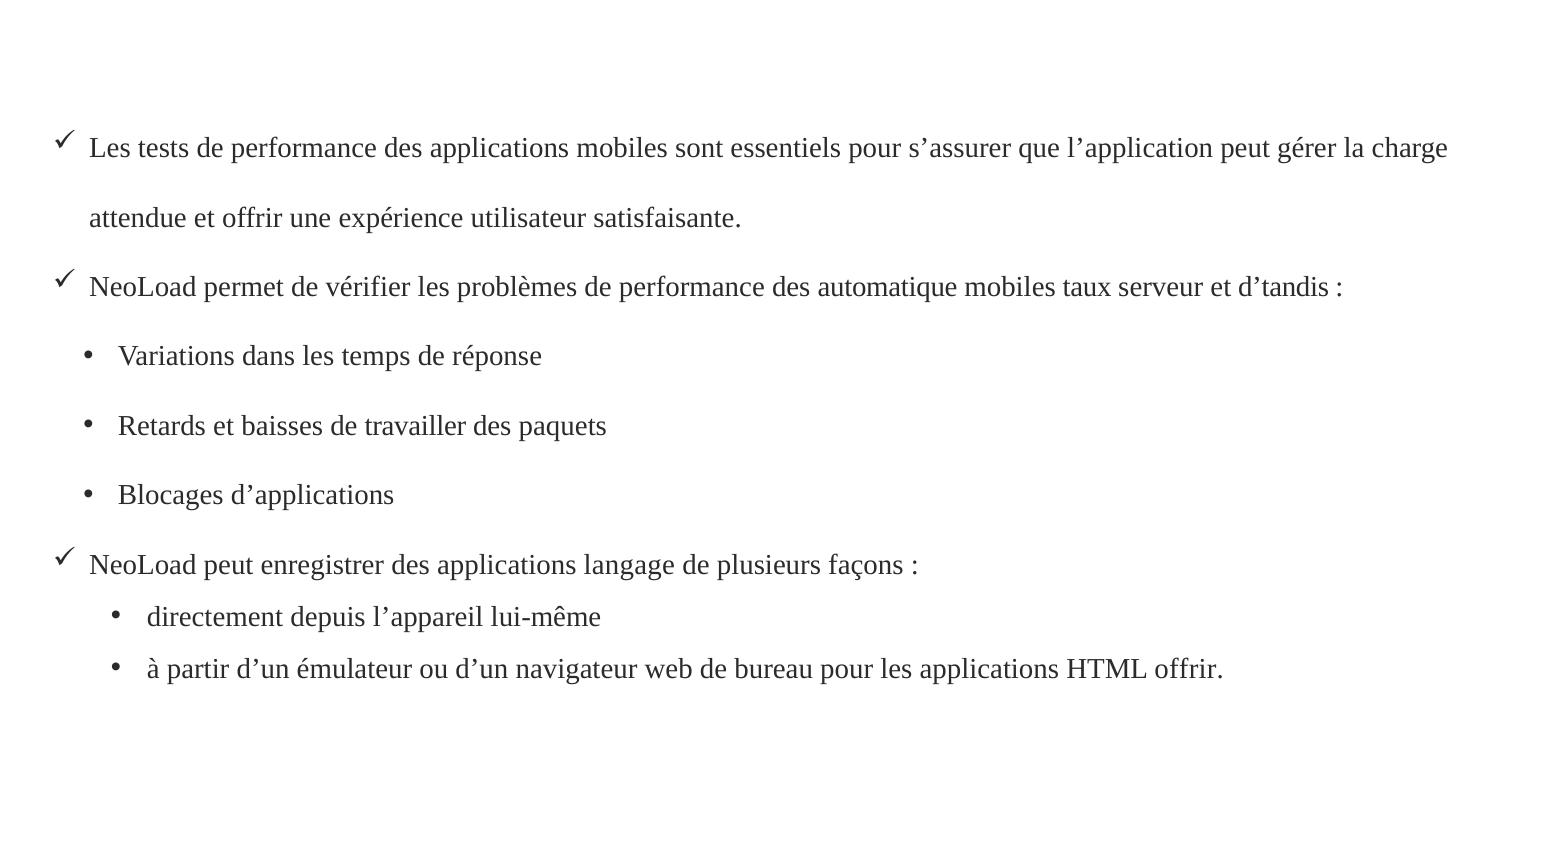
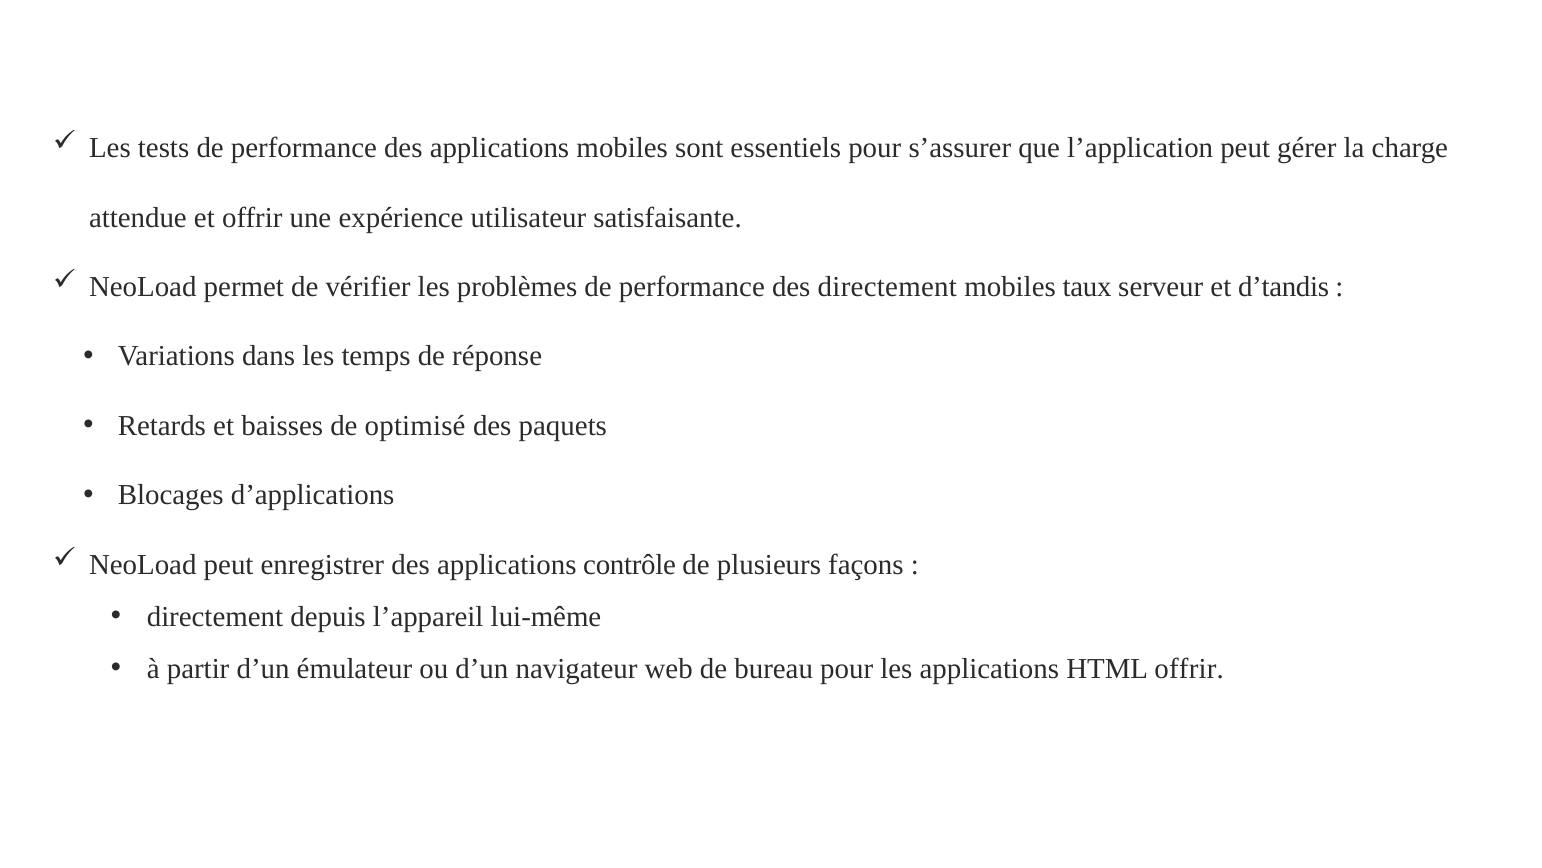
des automatique: automatique -> directement
travailler: travailler -> optimisé
langage: langage -> contrôle
